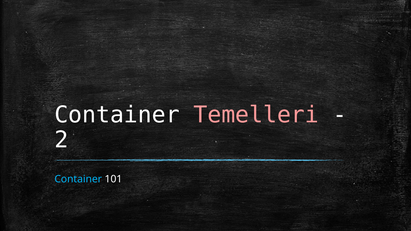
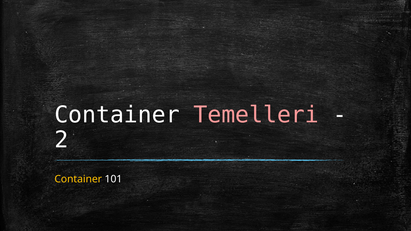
Container at (78, 179) colour: light blue -> yellow
